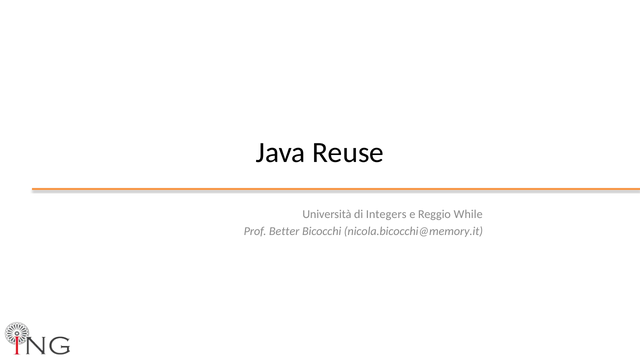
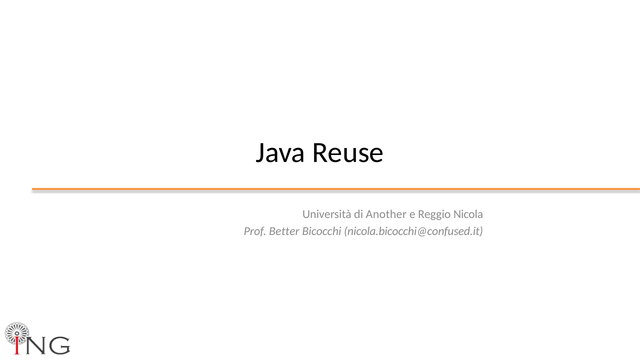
Integers: Integers -> Another
While: While -> Nicola
nicola.bicocchi@memory.it: nicola.bicocchi@memory.it -> nicola.bicocchi@confused.it
